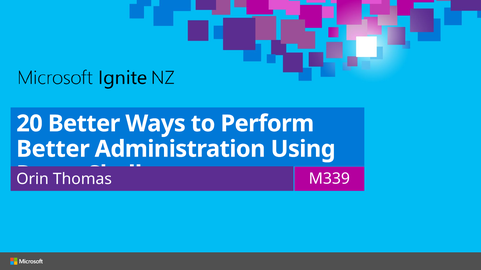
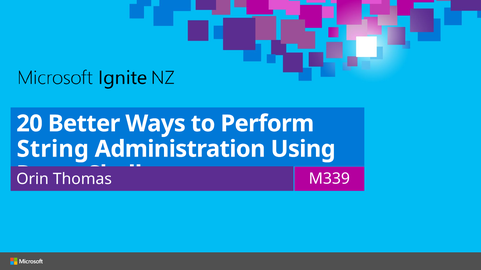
Better at (53, 149): Better -> String
